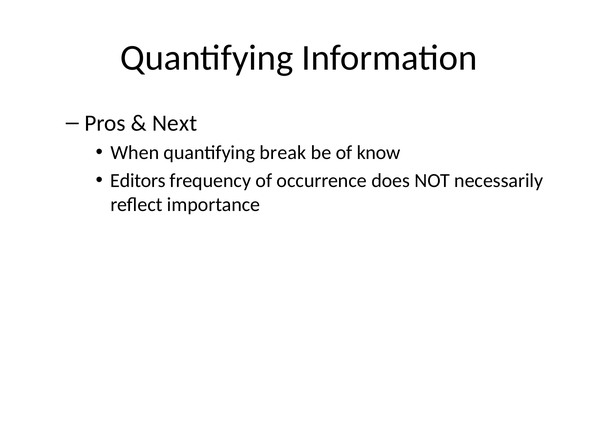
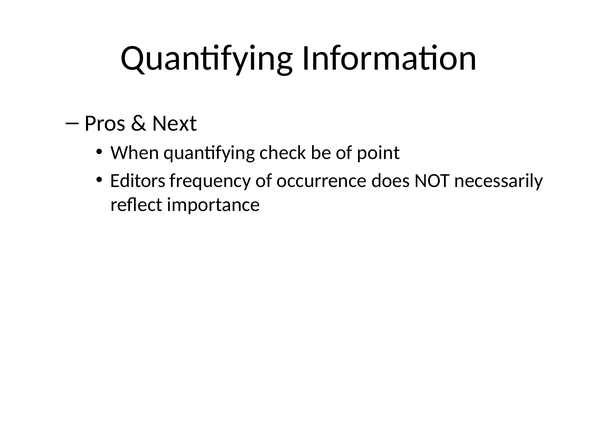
break: break -> check
know: know -> point
